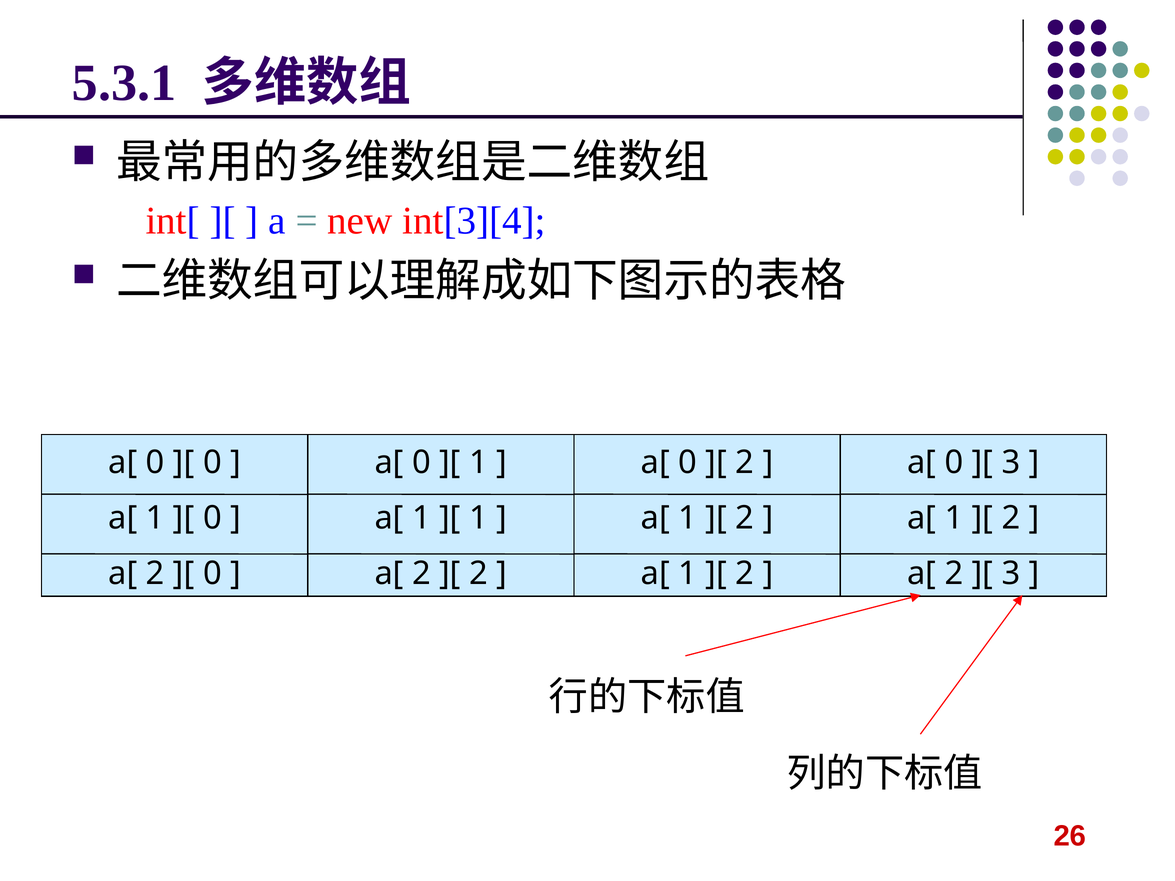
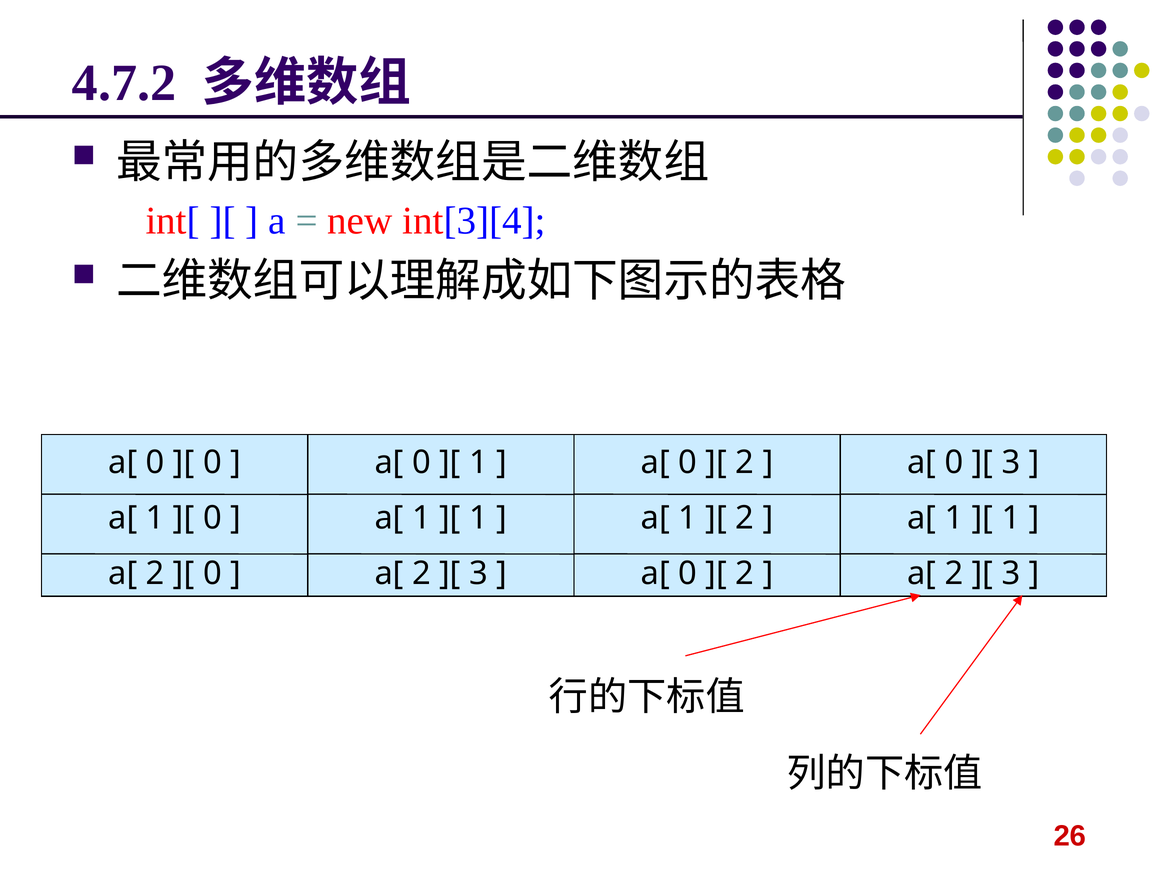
5.3.1: 5.3.1 -> 4.7.2
2 at (1011, 518): 2 -> 1
2 at (479, 573): 2 -> 3
1 at (688, 573): 1 -> 0
